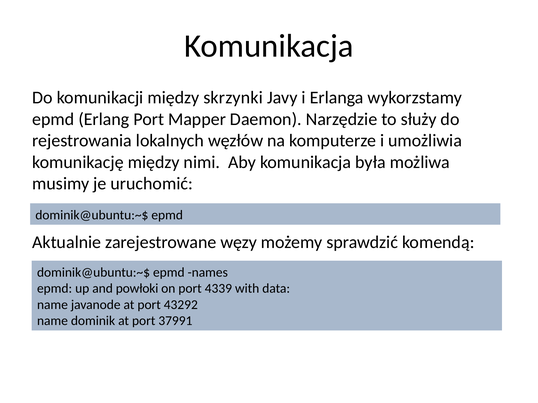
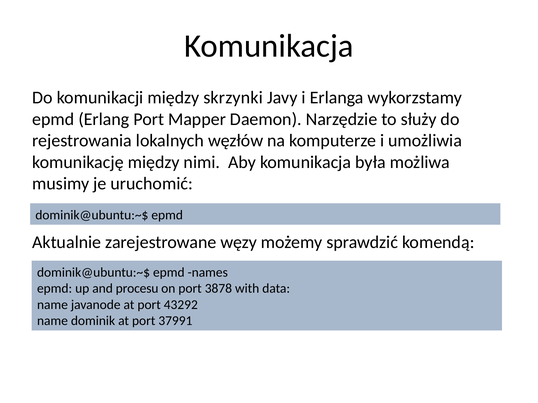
powłoki: powłoki -> procesu
4339: 4339 -> 3878
